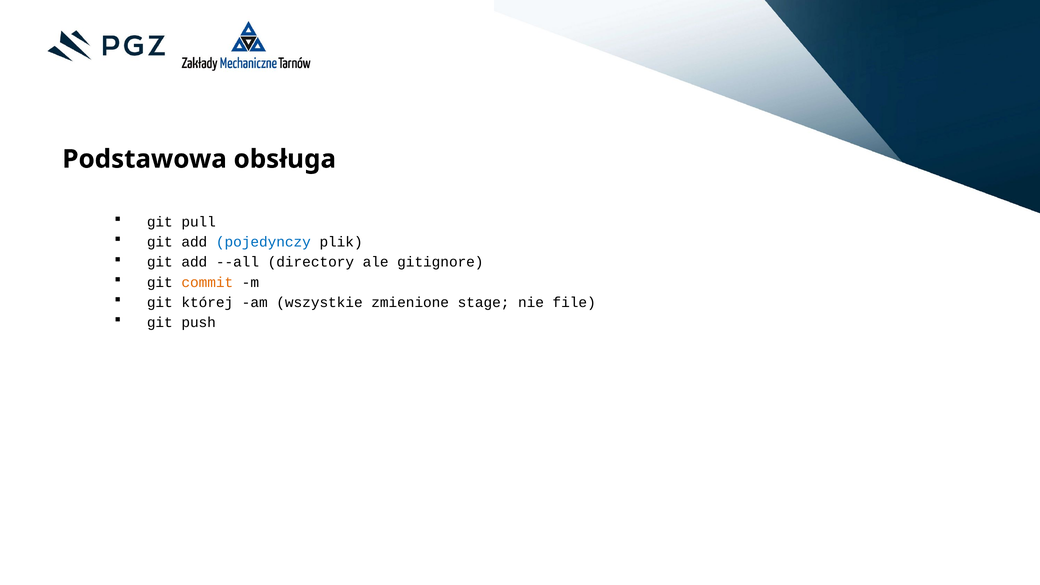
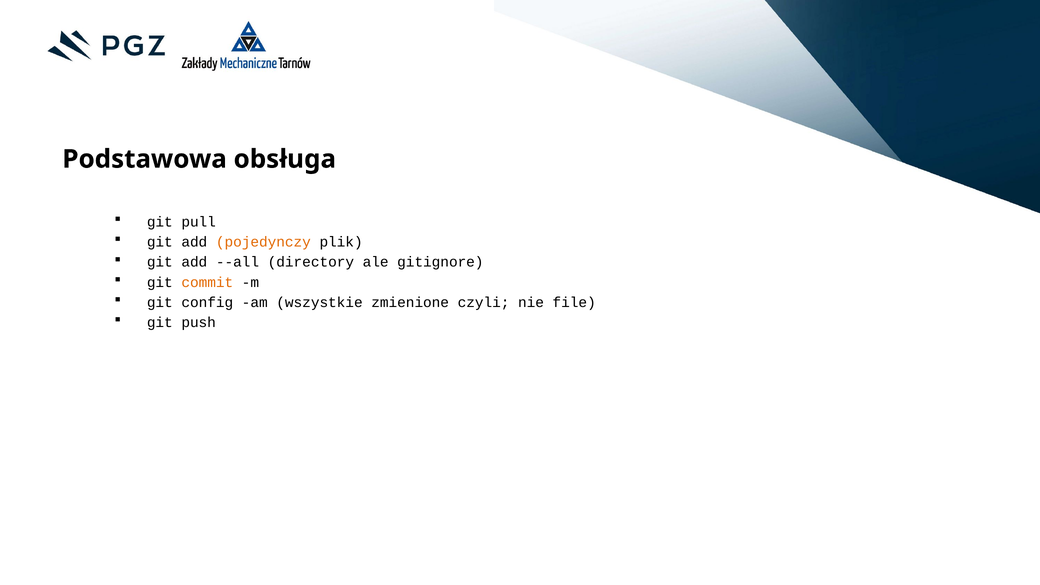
pojedynczy colour: blue -> orange
której: której -> config
stage: stage -> czyli
